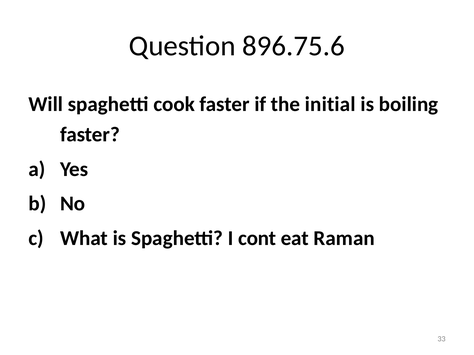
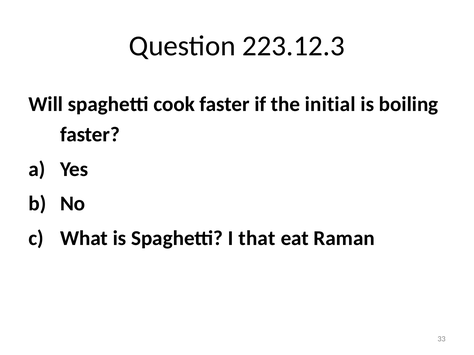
896.75.6: 896.75.6 -> 223.12.3
cont: cont -> that
